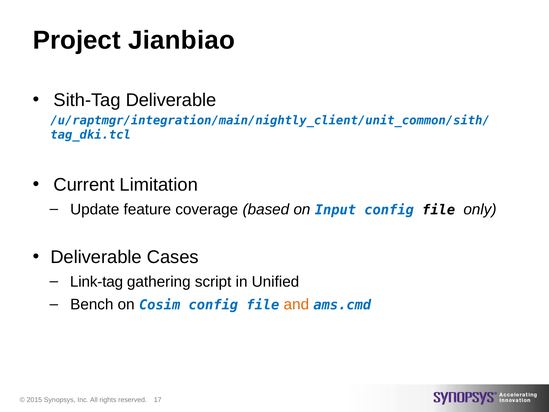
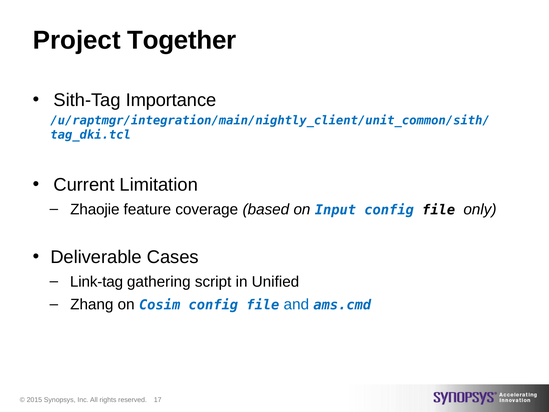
Jianbiao: Jianbiao -> Together
Sith-Tag Deliverable: Deliverable -> Importance
Update: Update -> Zhaojie
Bench: Bench -> Zhang
and colour: orange -> blue
